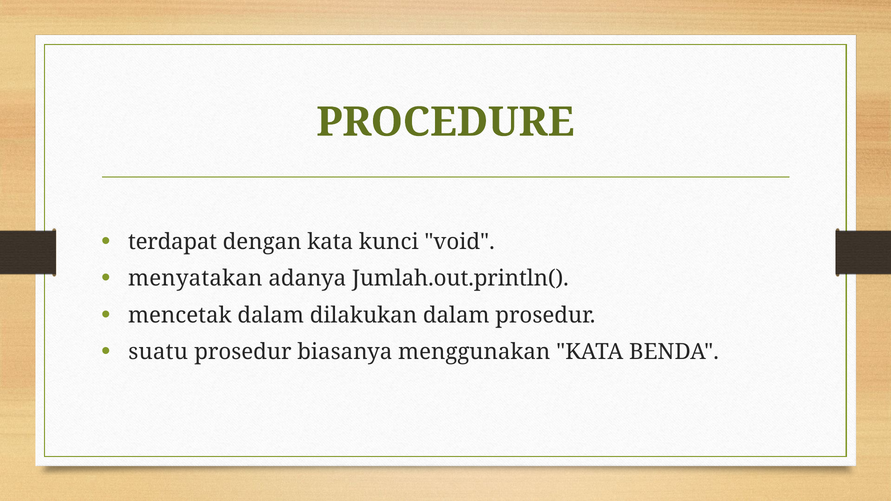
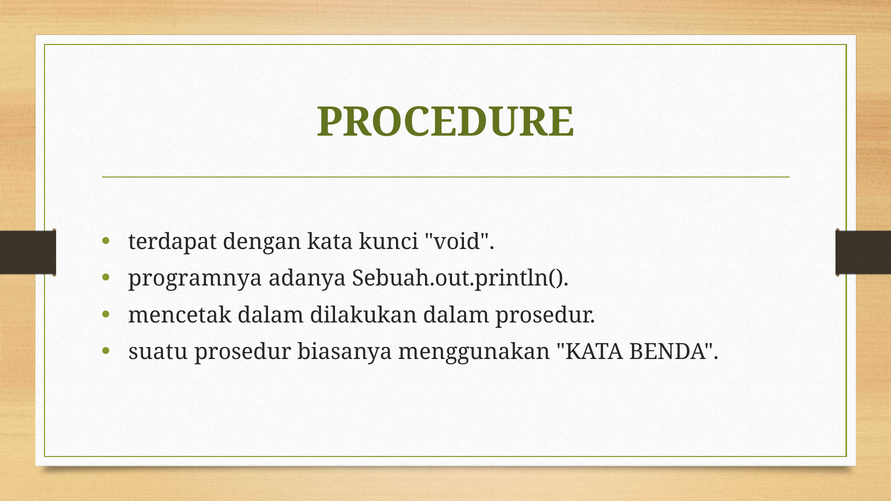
menyatakan: menyatakan -> programnya
Jumlah.out.println(: Jumlah.out.println( -> Sebuah.out.println(
